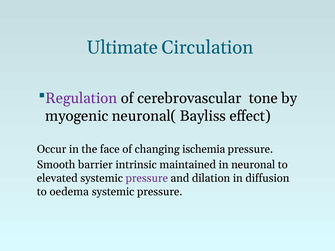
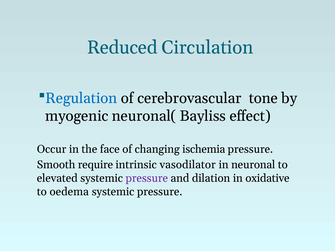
Ultimate: Ultimate -> Reduced
Regulation colour: purple -> blue
barrier: barrier -> require
maintained: maintained -> vasodilator
diffusion: diffusion -> oxidative
